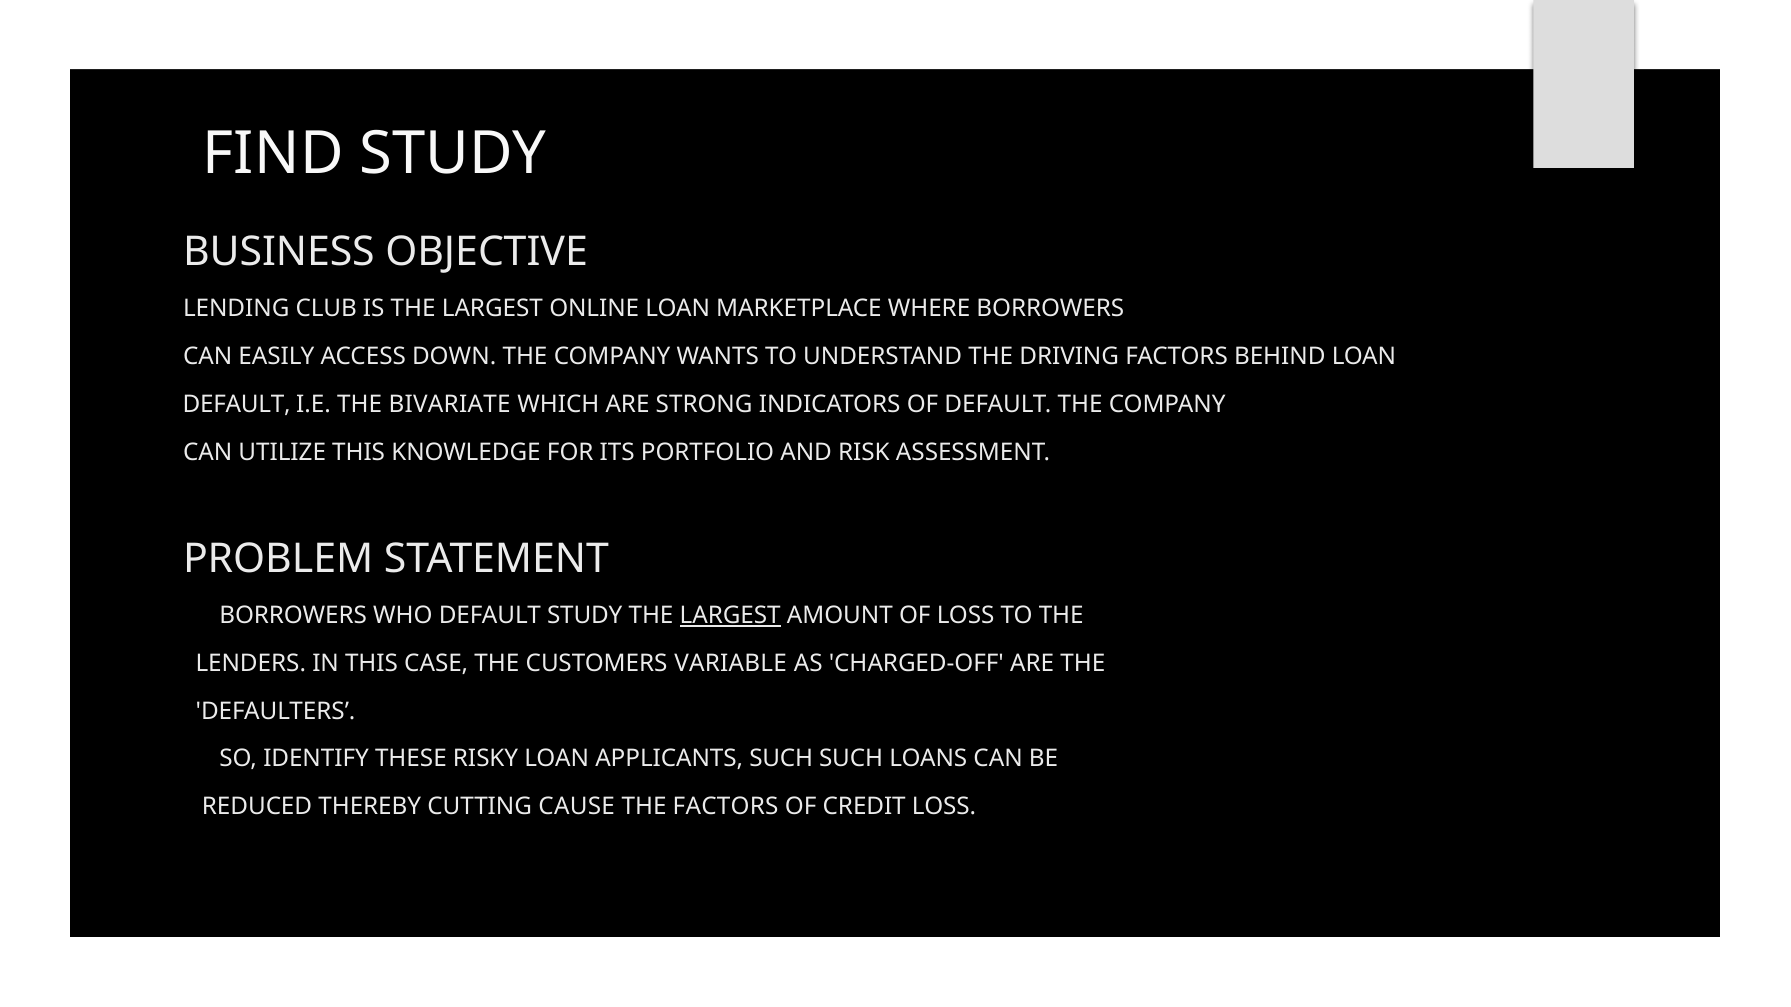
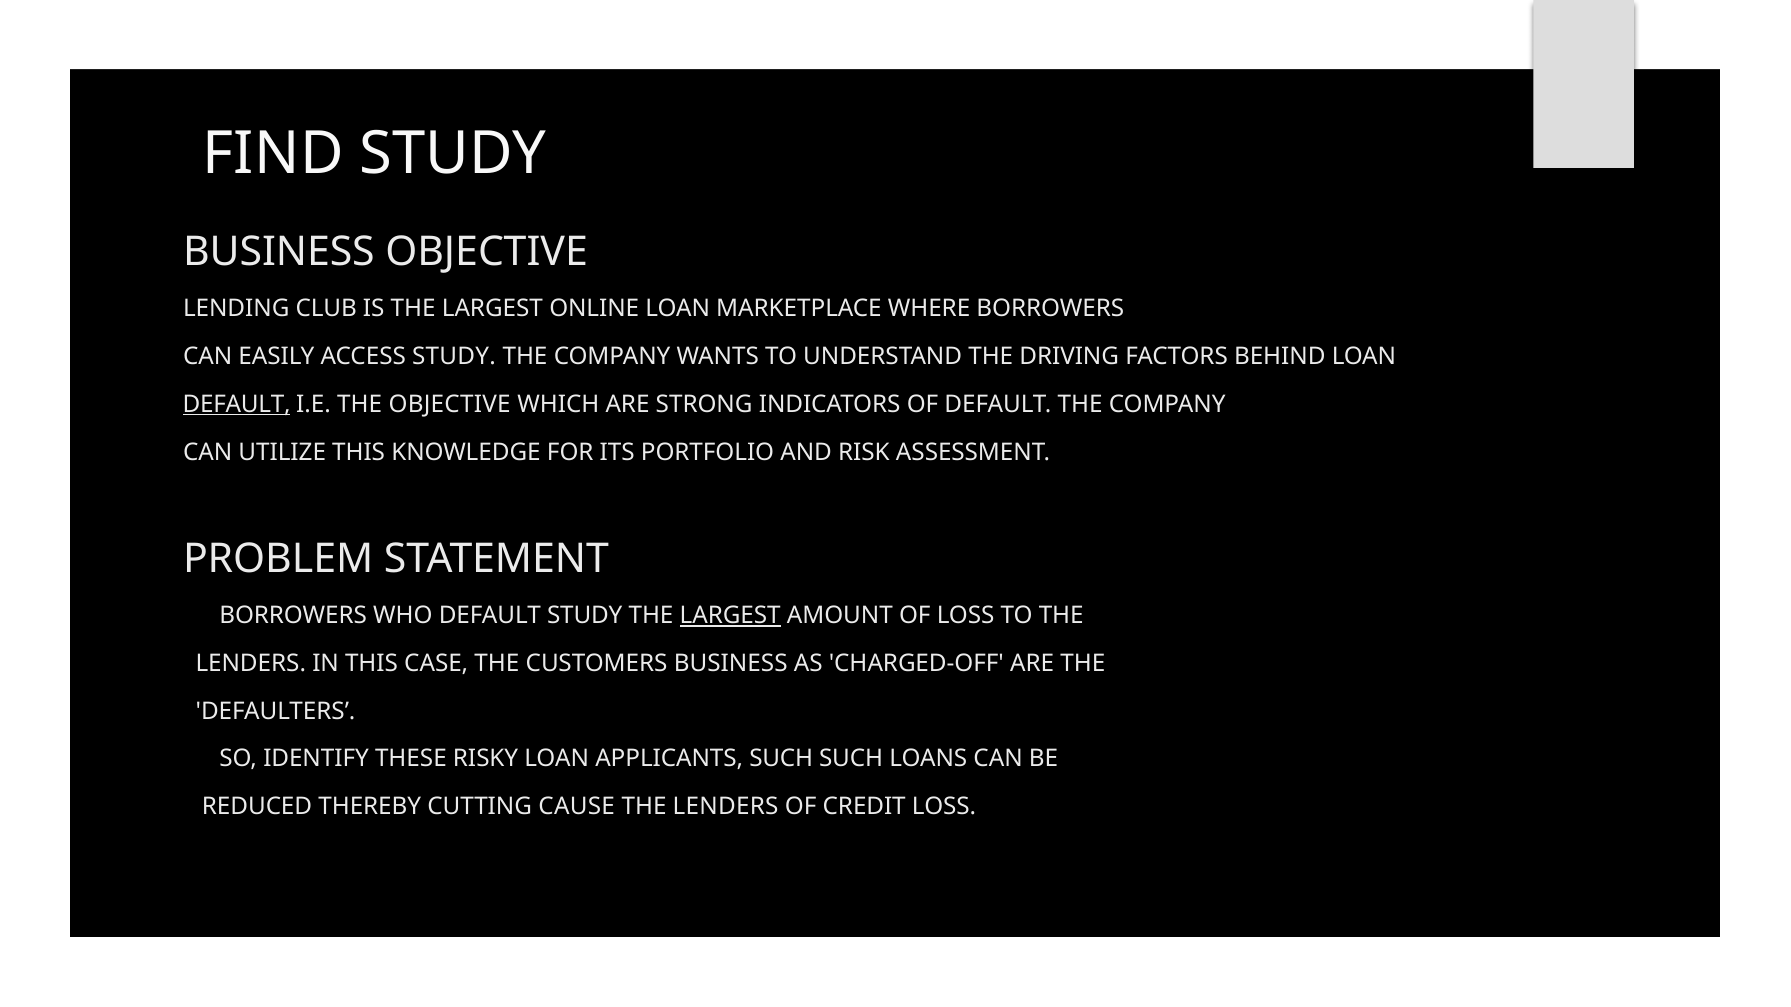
ACCESS DOWN: DOWN -> STUDY
DEFAULT at (237, 404) underline: none -> present
THE BIVARIATE: BIVARIATE -> OBJECTIVE
CUSTOMERS VARIABLE: VARIABLE -> BUSINESS
FACTORS at (726, 807): FACTORS -> LENDERS
